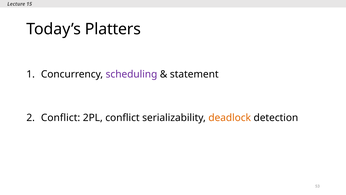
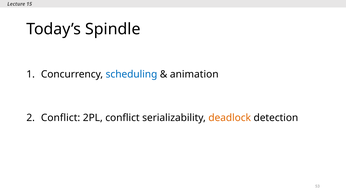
Platters: Platters -> Spindle
scheduling colour: purple -> blue
statement: statement -> animation
